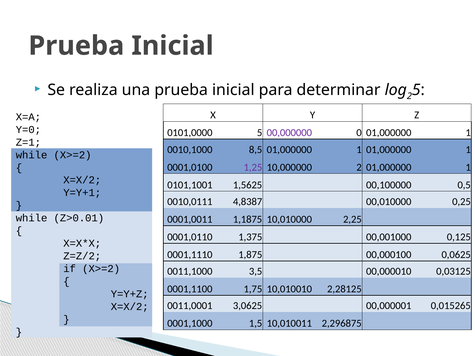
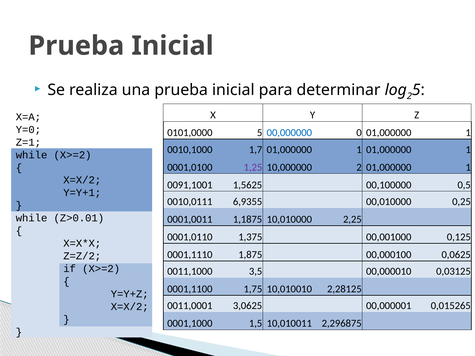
00,000000 colour: purple -> blue
8,5: 8,5 -> 1,7
0101,1001: 0101,1001 -> 0091,1001
4,8387: 4,8387 -> 6,9355
